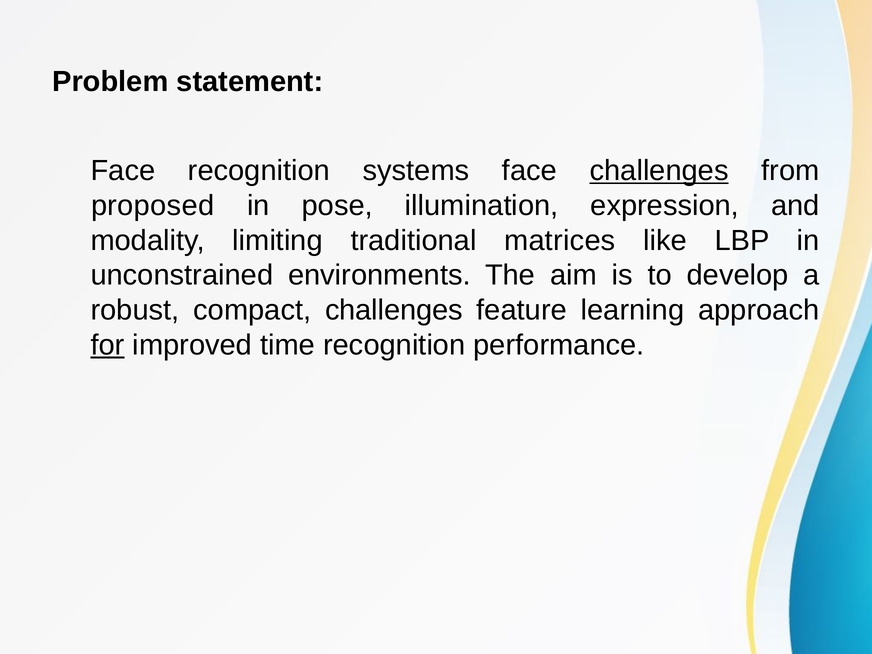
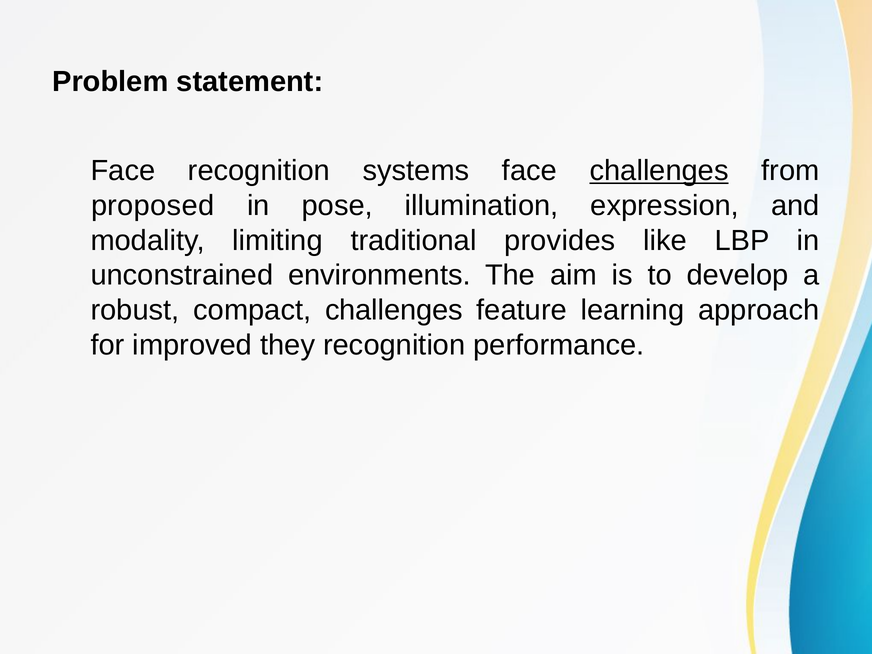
matrices: matrices -> provides
for underline: present -> none
time: time -> they
